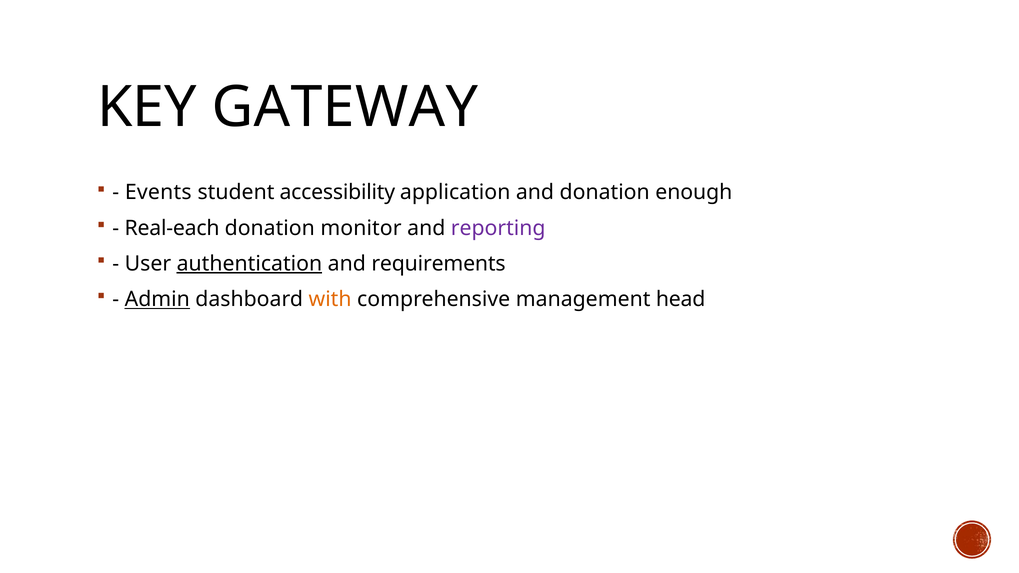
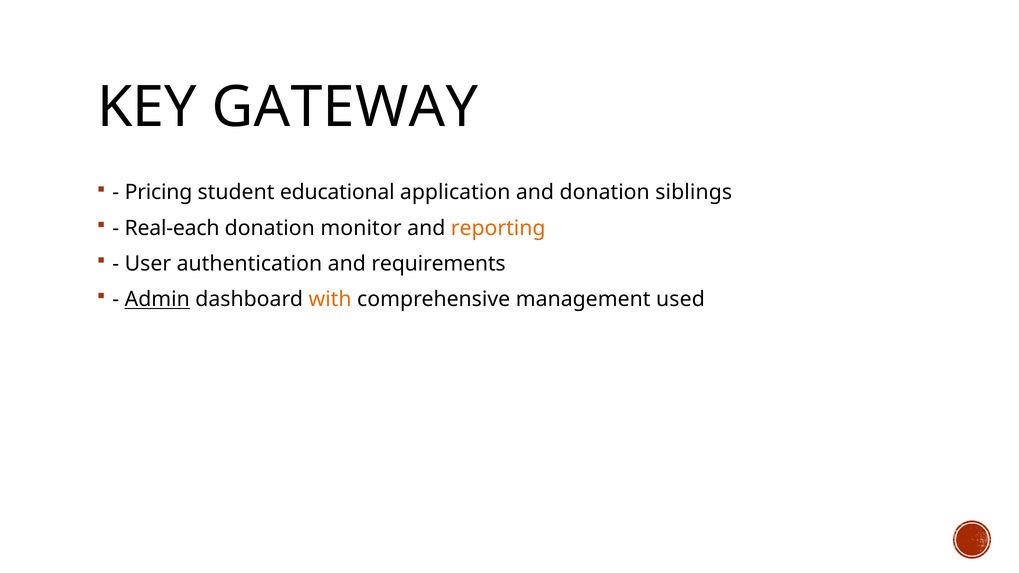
Events: Events -> Pricing
accessibility: accessibility -> educational
enough: enough -> siblings
reporting colour: purple -> orange
authentication underline: present -> none
head: head -> used
